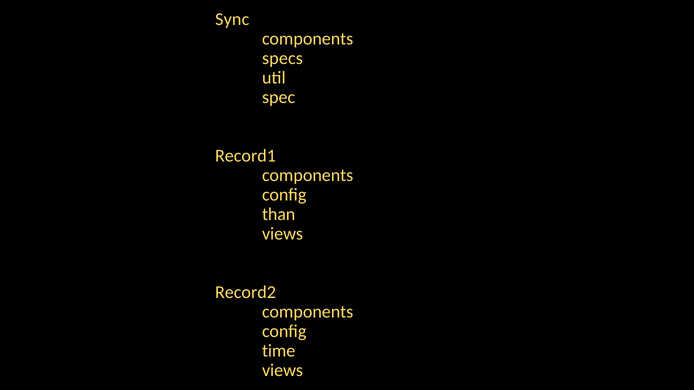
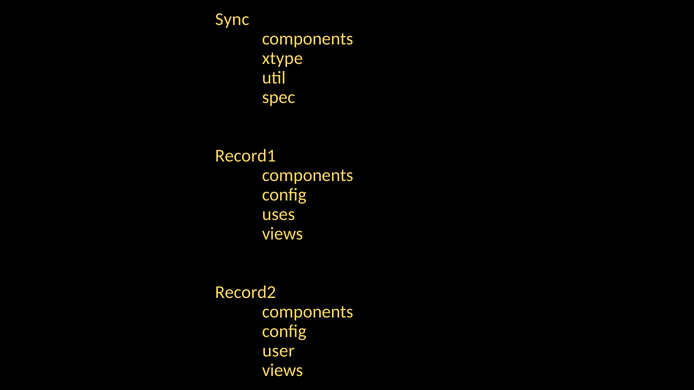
specs: specs -> xtype
than: than -> uses
time: time -> user
